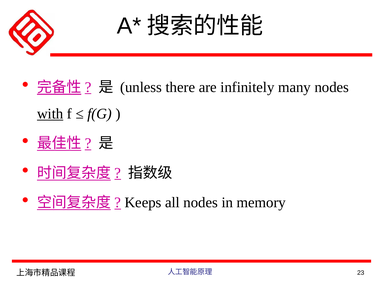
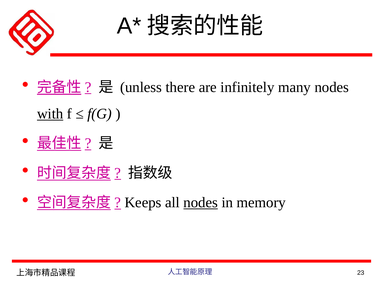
nodes at (201, 203) underline: none -> present
